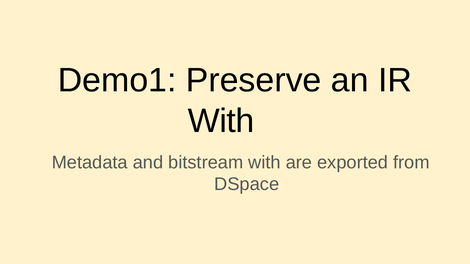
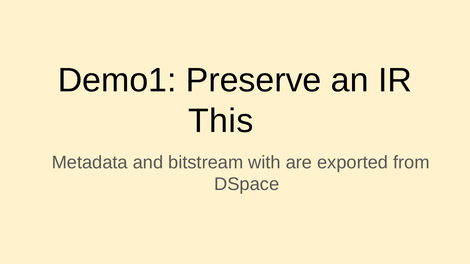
With at (221, 121): With -> This
